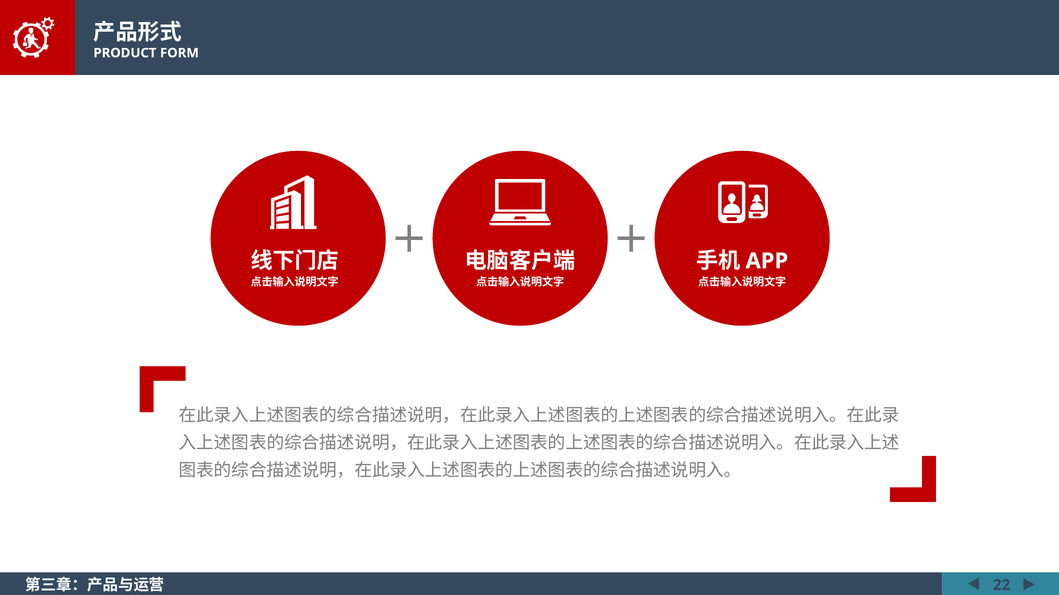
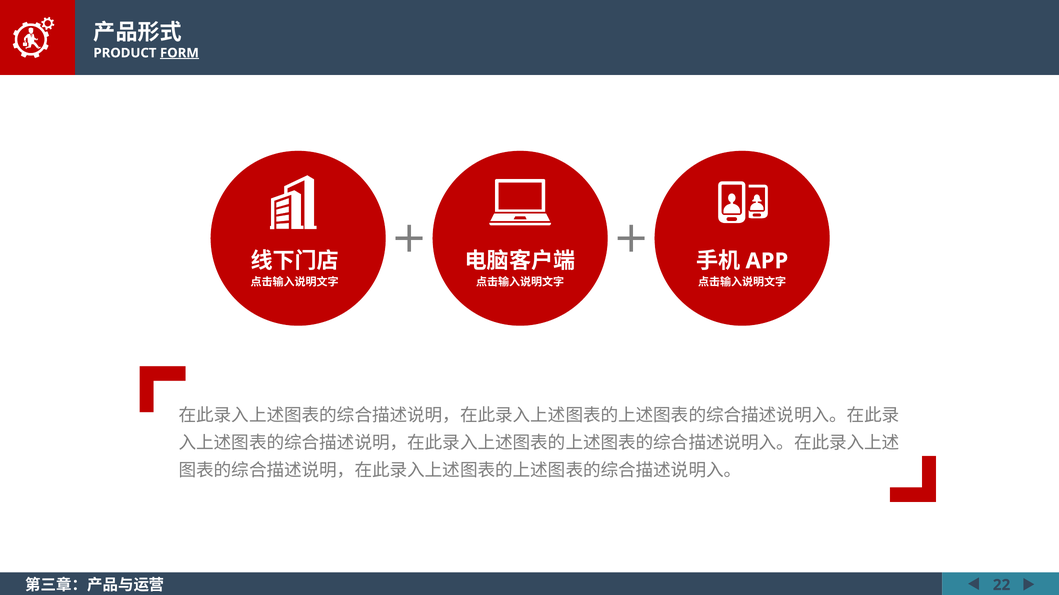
FORM underline: none -> present
